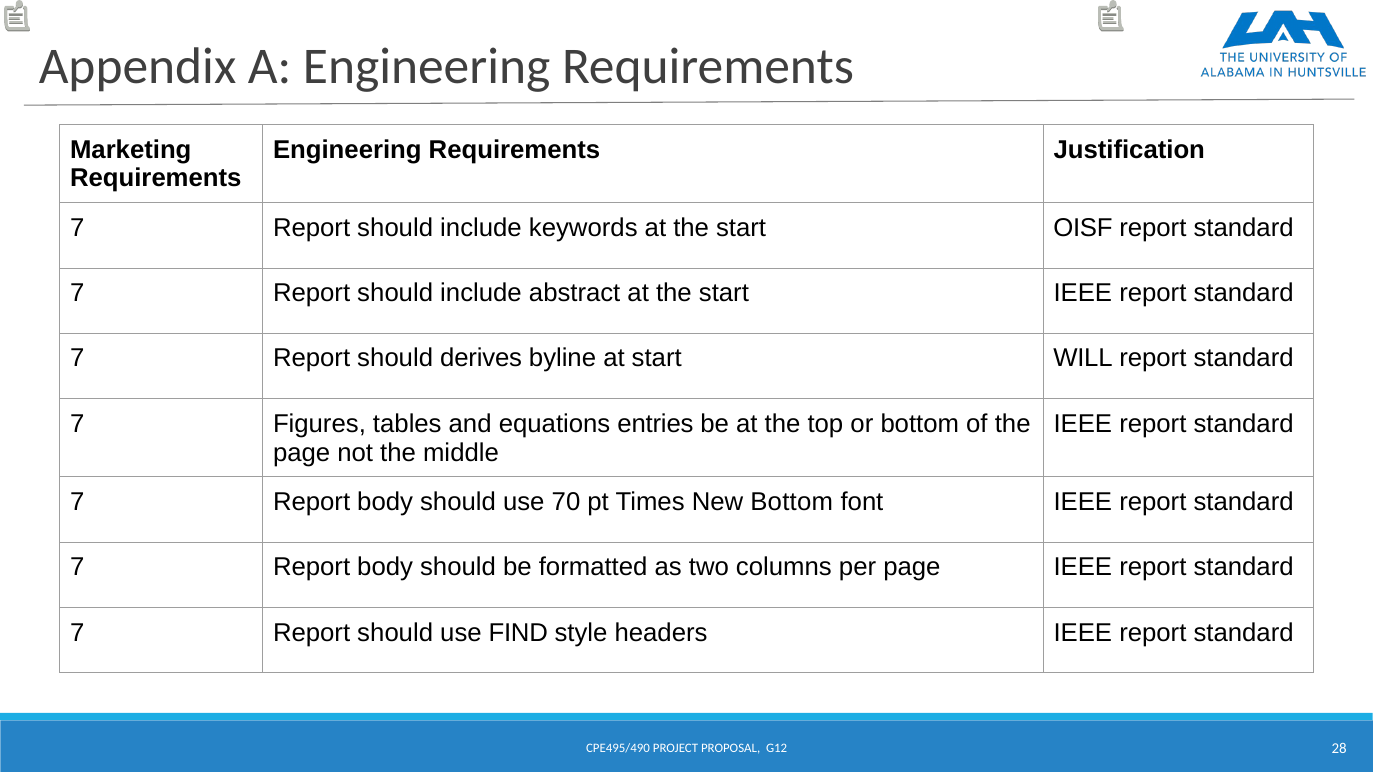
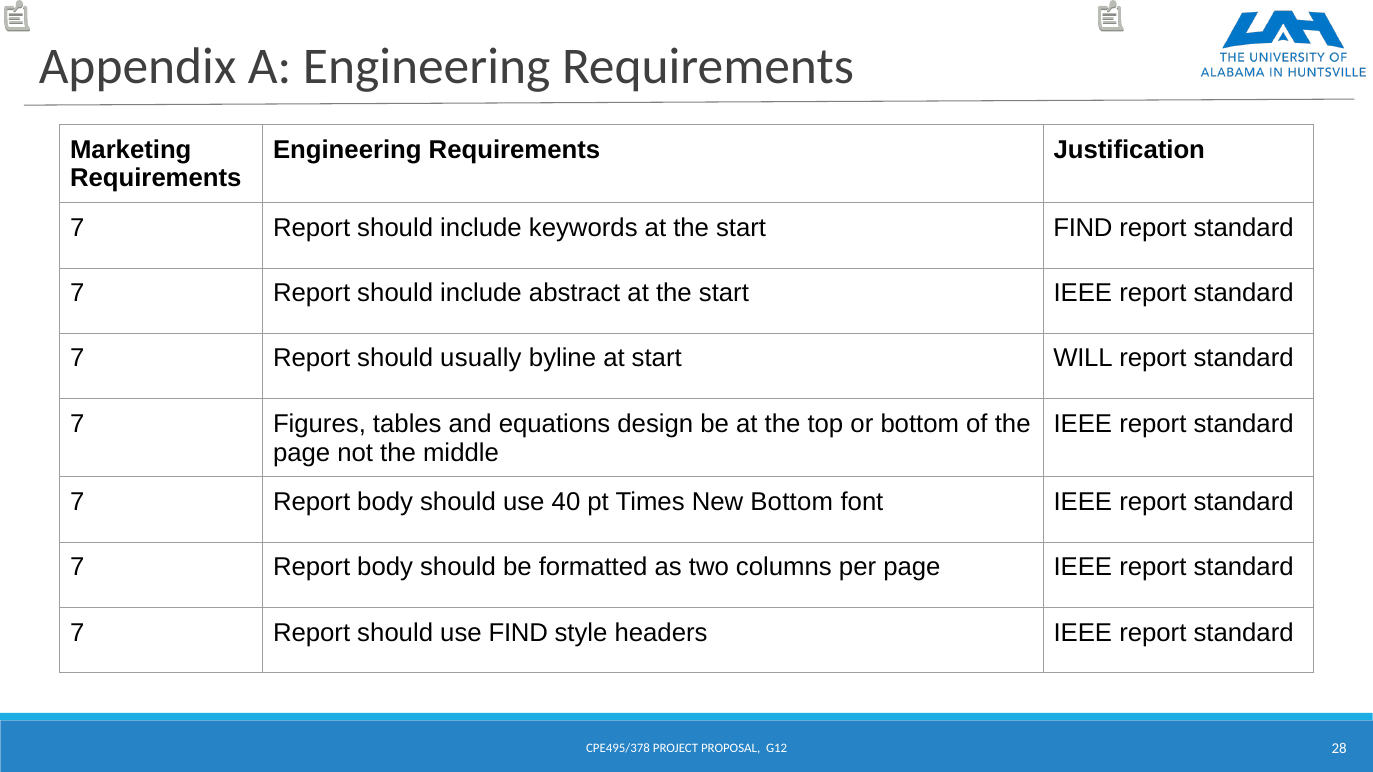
start OISF: OISF -> FIND
derives: derives -> usually
entries: entries -> design
70: 70 -> 40
CPE495/490: CPE495/490 -> CPE495/378
